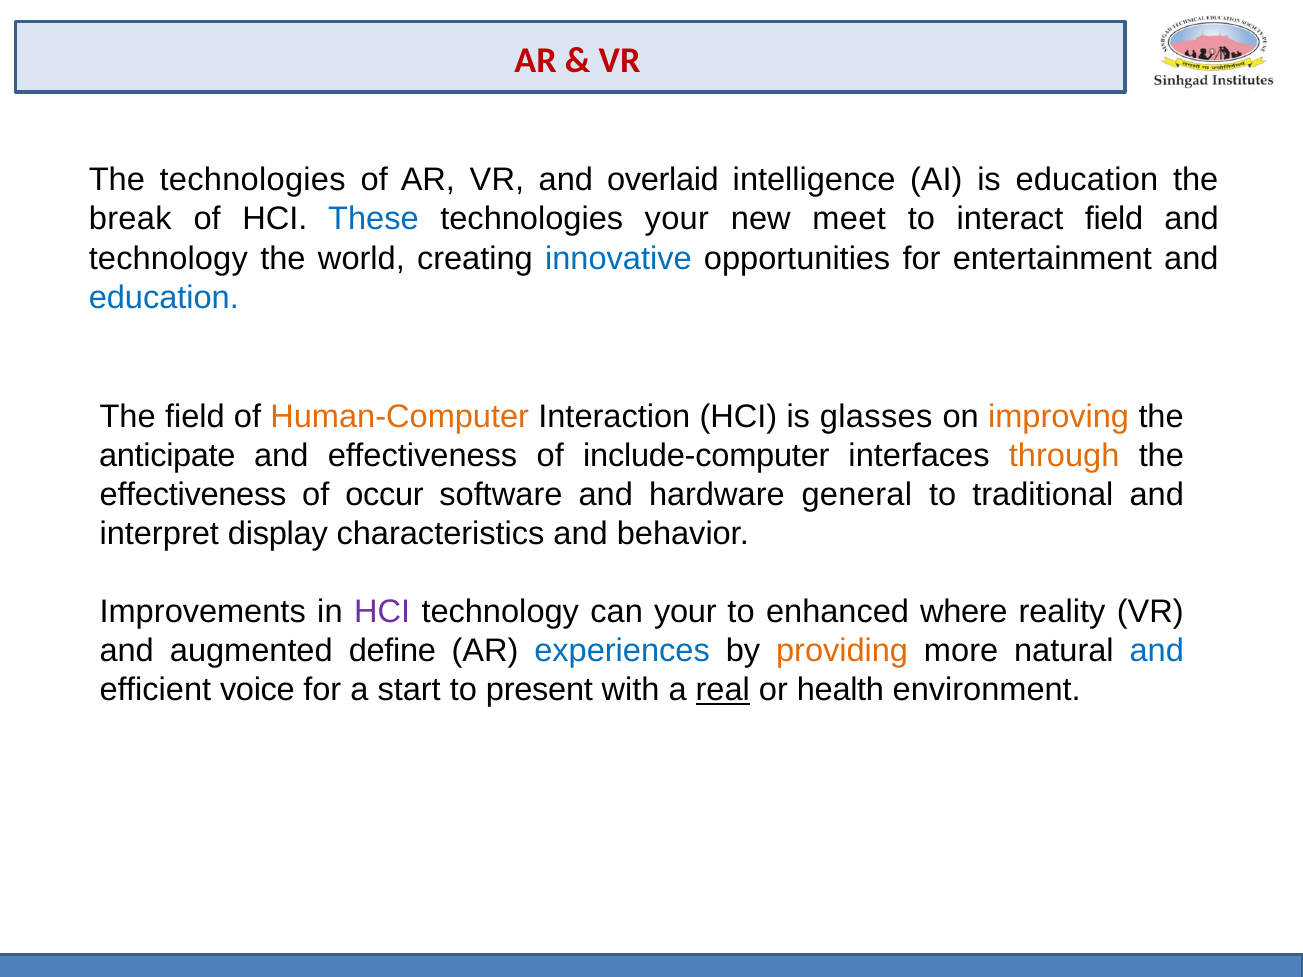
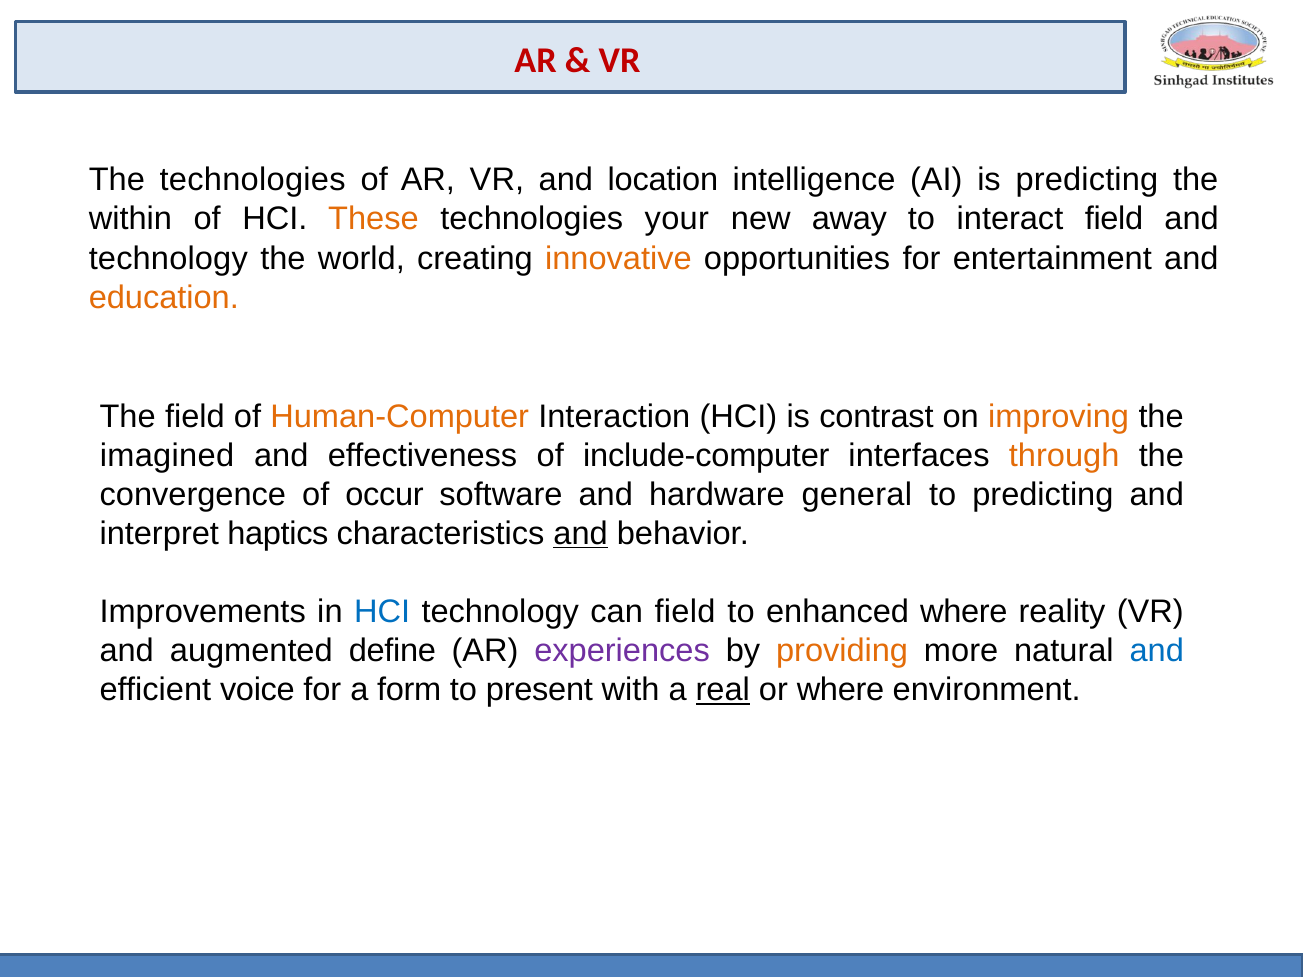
overlaid: overlaid -> location
is education: education -> predicting
break: break -> within
These colour: blue -> orange
meet: meet -> away
innovative colour: blue -> orange
education at (164, 297) colour: blue -> orange
glasses: glasses -> contrast
anticipate: anticipate -> imagined
effectiveness at (193, 495): effectiveness -> convergence
to traditional: traditional -> predicting
display: display -> haptics
and at (581, 534) underline: none -> present
HCI at (382, 612) colour: purple -> blue
can your: your -> field
experiences colour: blue -> purple
start: start -> form
or health: health -> where
